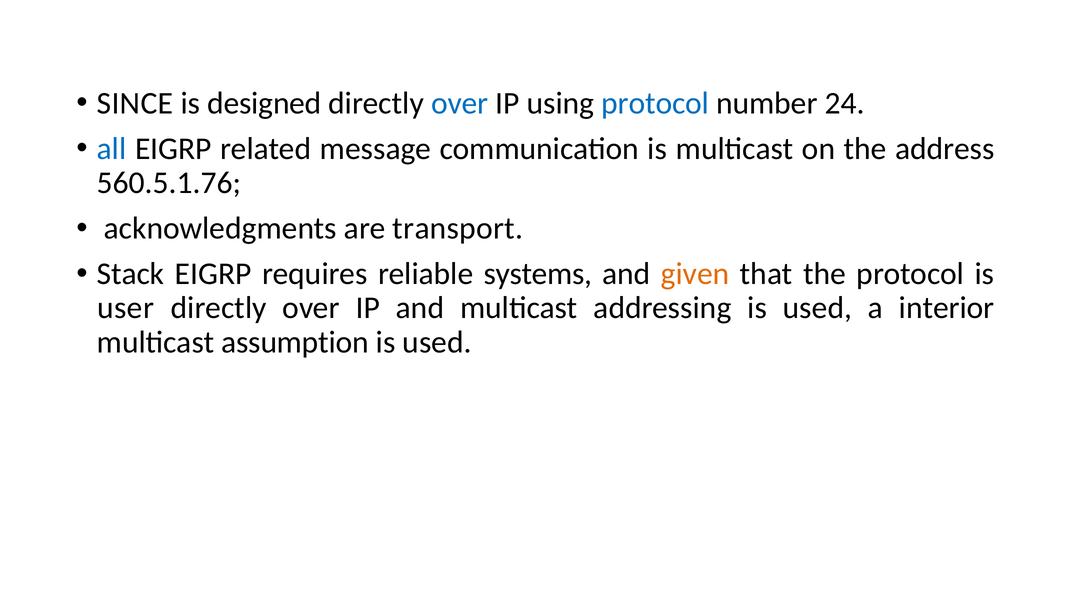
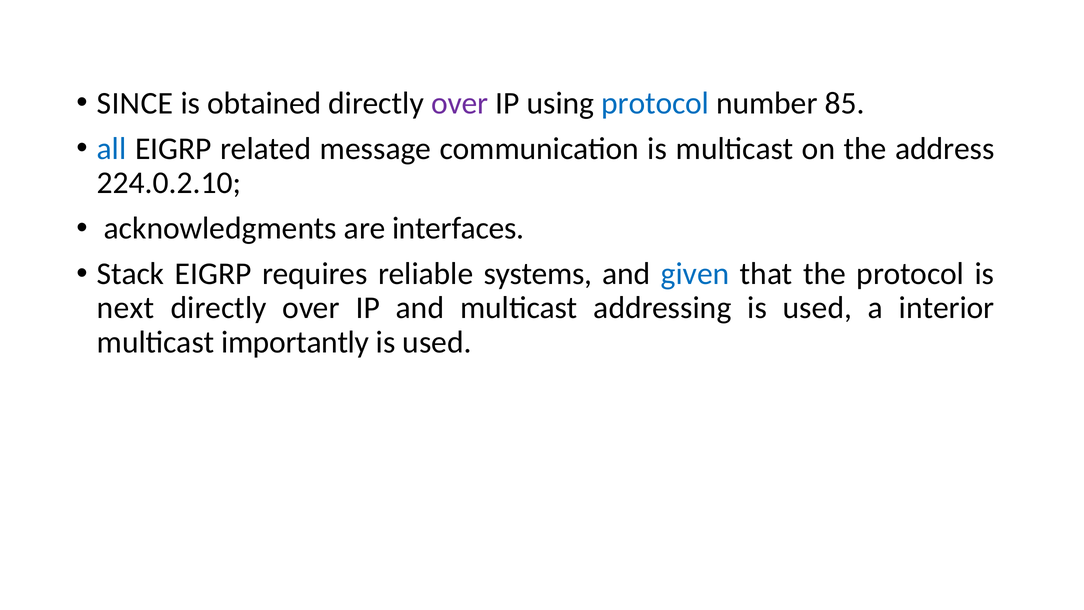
designed: designed -> obtained
over at (460, 103) colour: blue -> purple
24: 24 -> 85
560.5.1.76: 560.5.1.76 -> 224.0.2.10
transport: transport -> interfaces
given colour: orange -> blue
user: user -> next
assumption: assumption -> importantly
